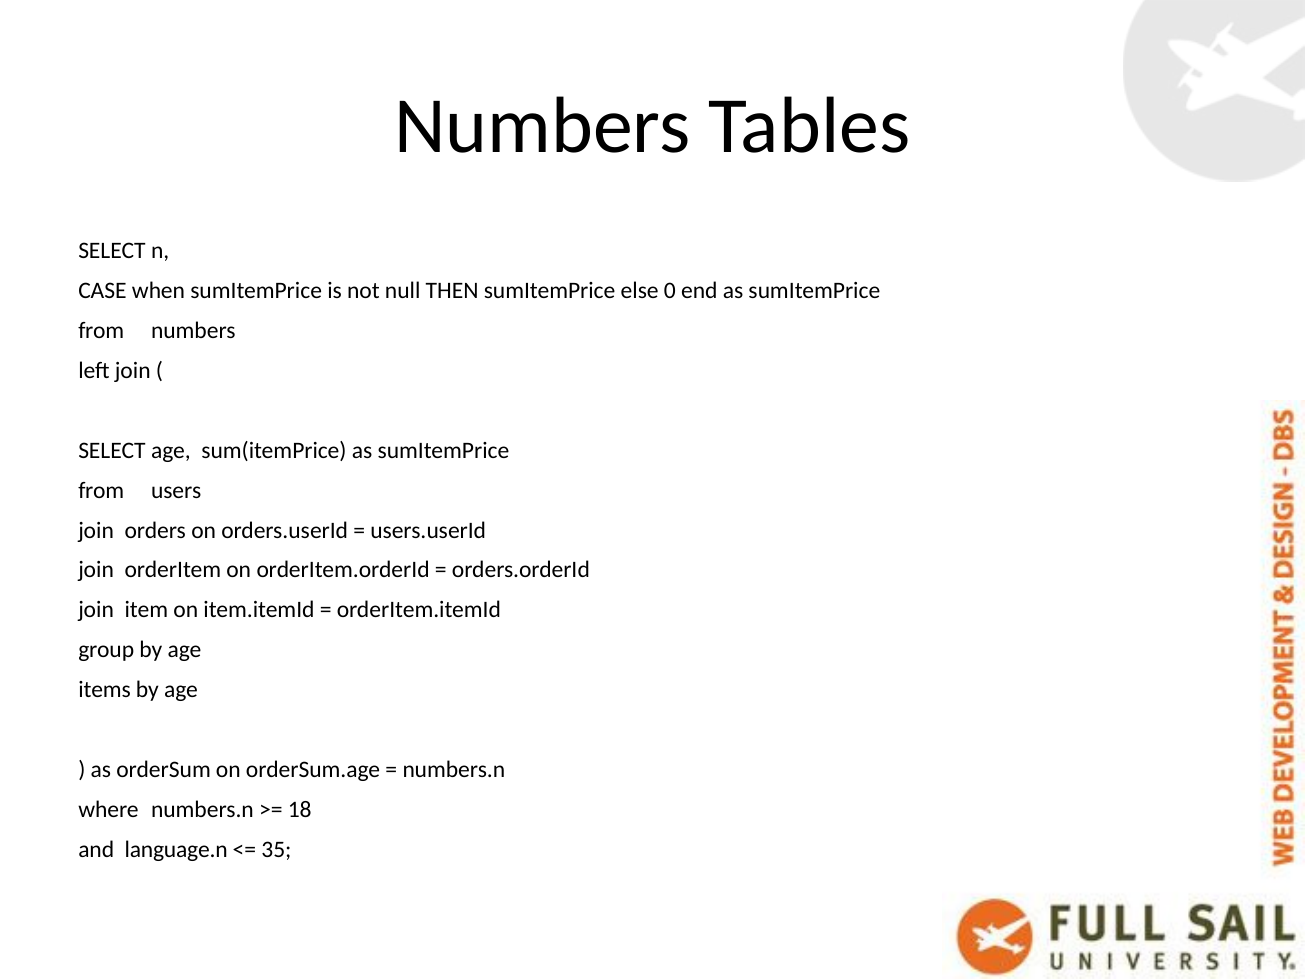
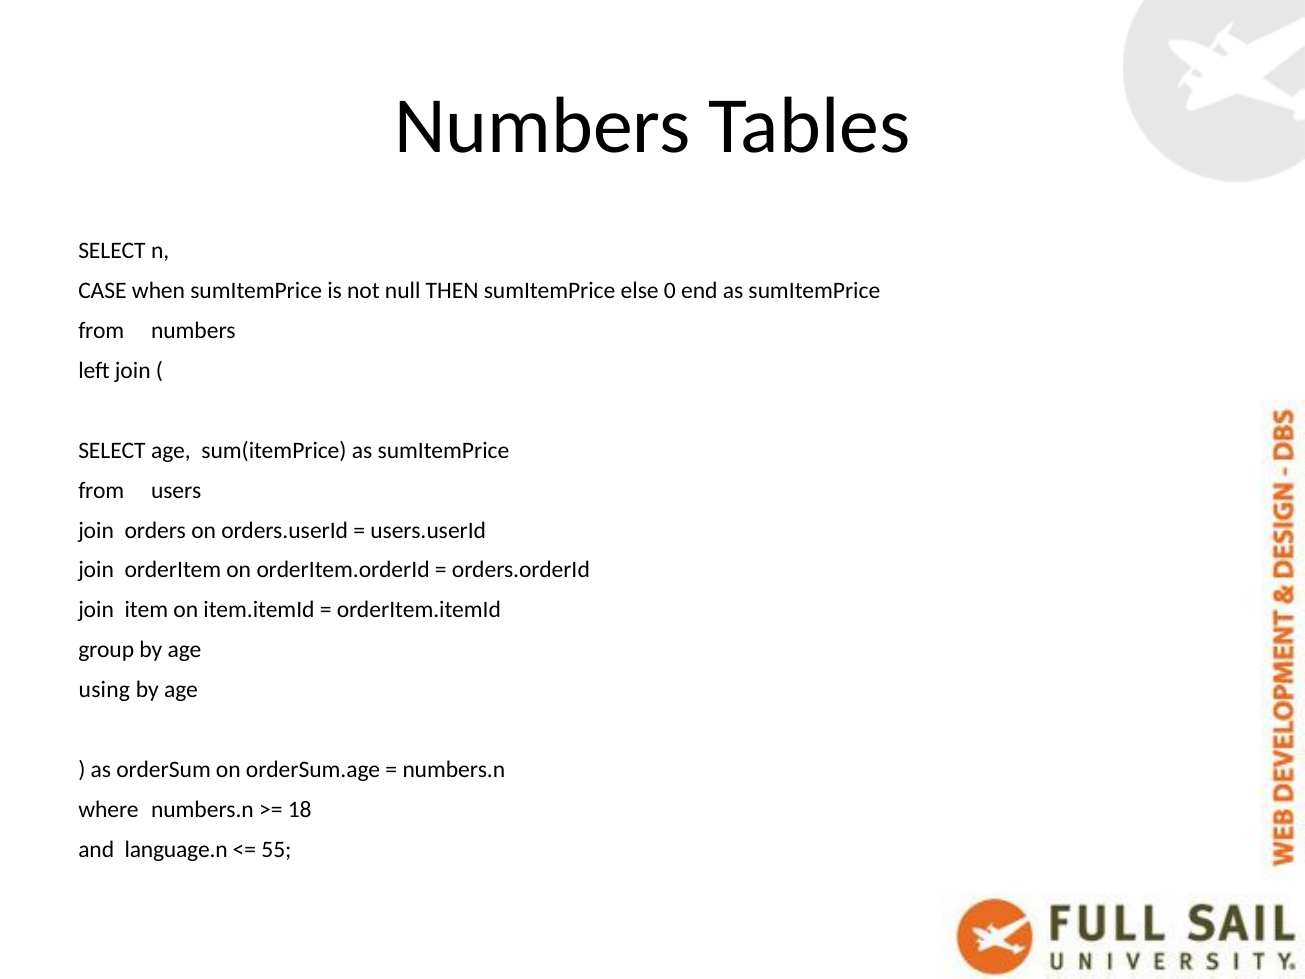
items: items -> using
35: 35 -> 55
